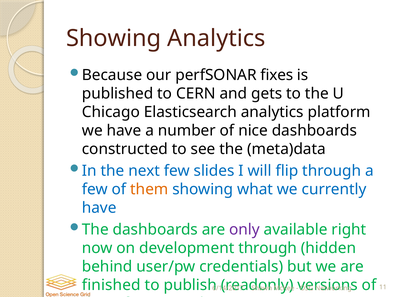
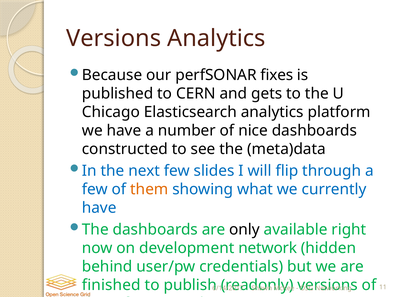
Showing at (114, 38): Showing -> Versions
only colour: purple -> black
development through: through -> network
